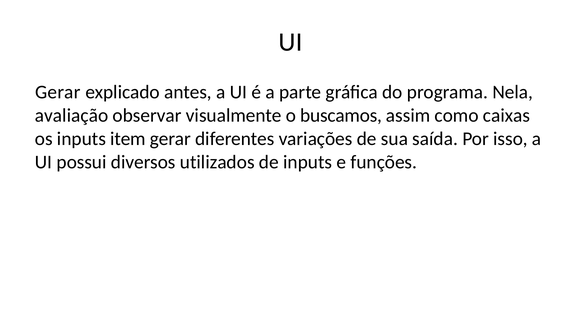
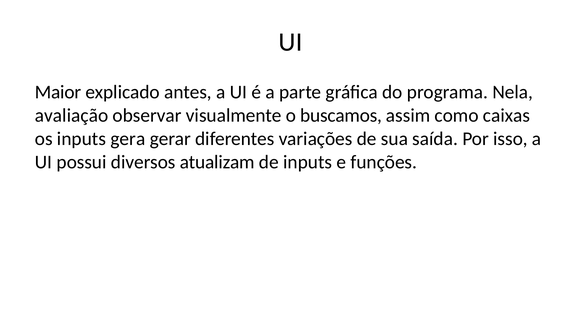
Gerar at (58, 92): Gerar -> Maior
item: item -> gera
utilizados: utilizados -> atualizam
